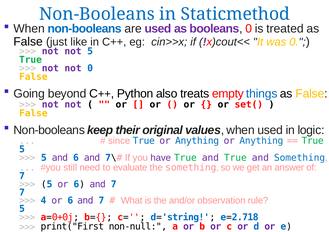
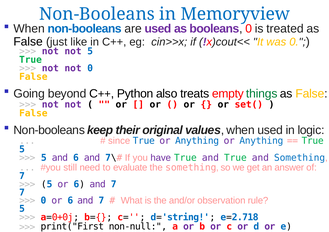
Staticmethod: Staticmethod -> Memoryview
things colour: blue -> green
4 at (43, 201): 4 -> 0
